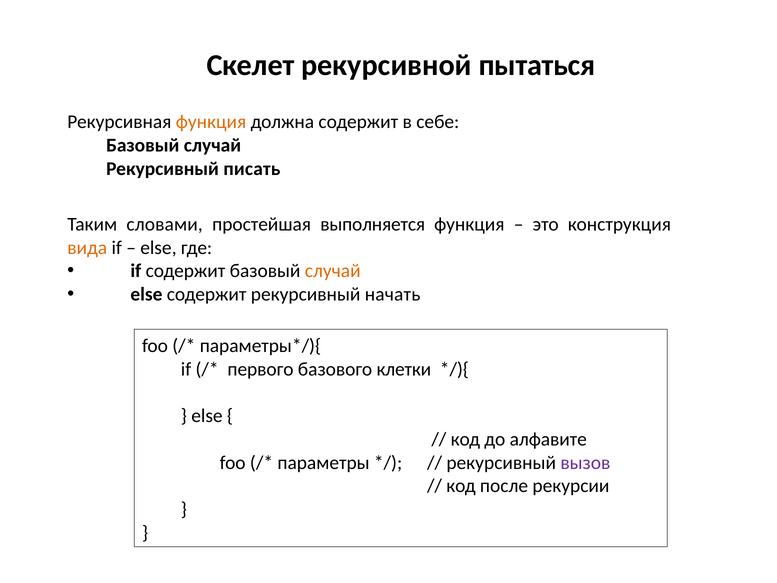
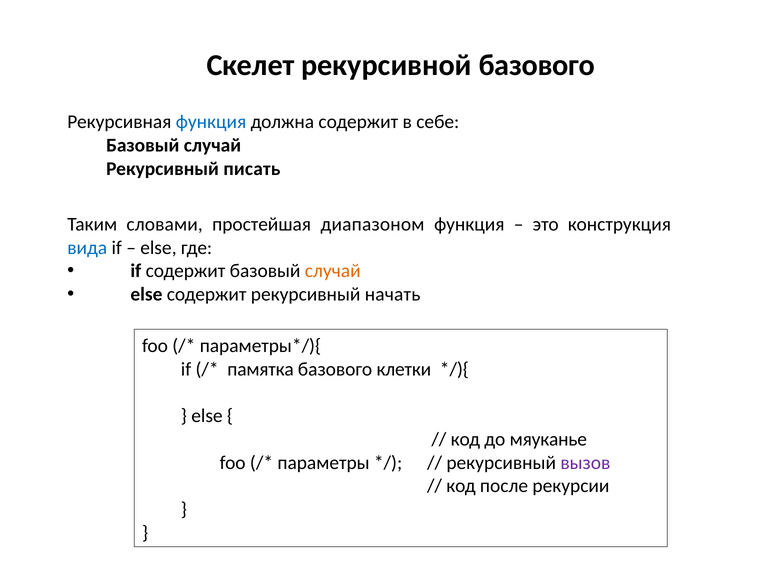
рекурсивной пытаться: пытаться -> базового
функция at (211, 122) colour: orange -> blue
выполняется: выполняется -> диапазоном
вида colour: orange -> blue
первого: первого -> памятка
алфавите: алфавите -> мяуканье
